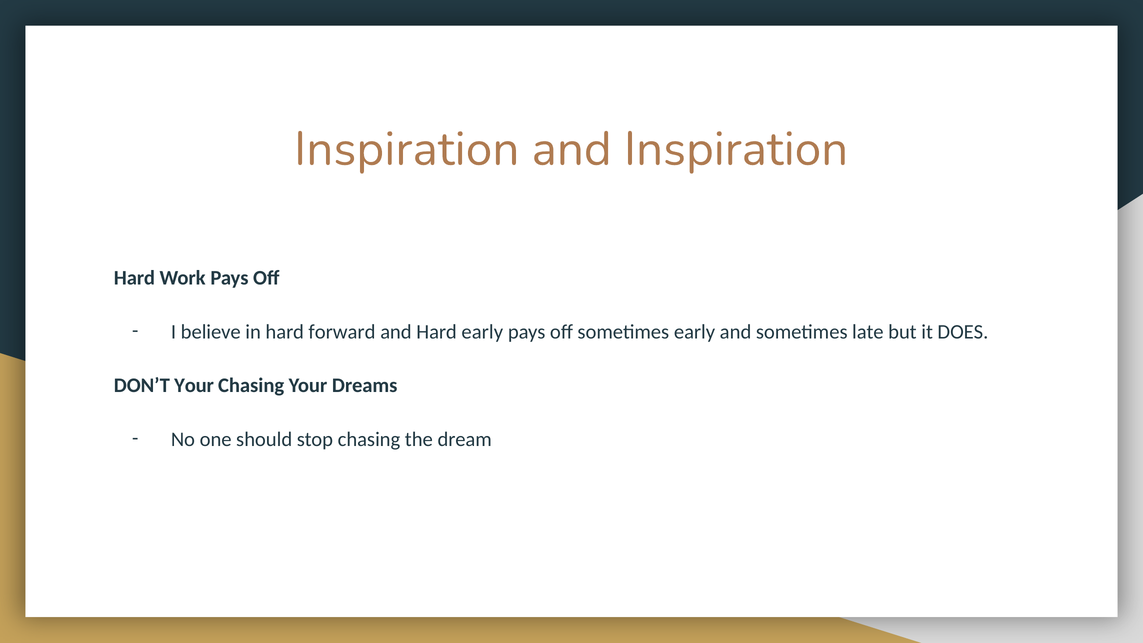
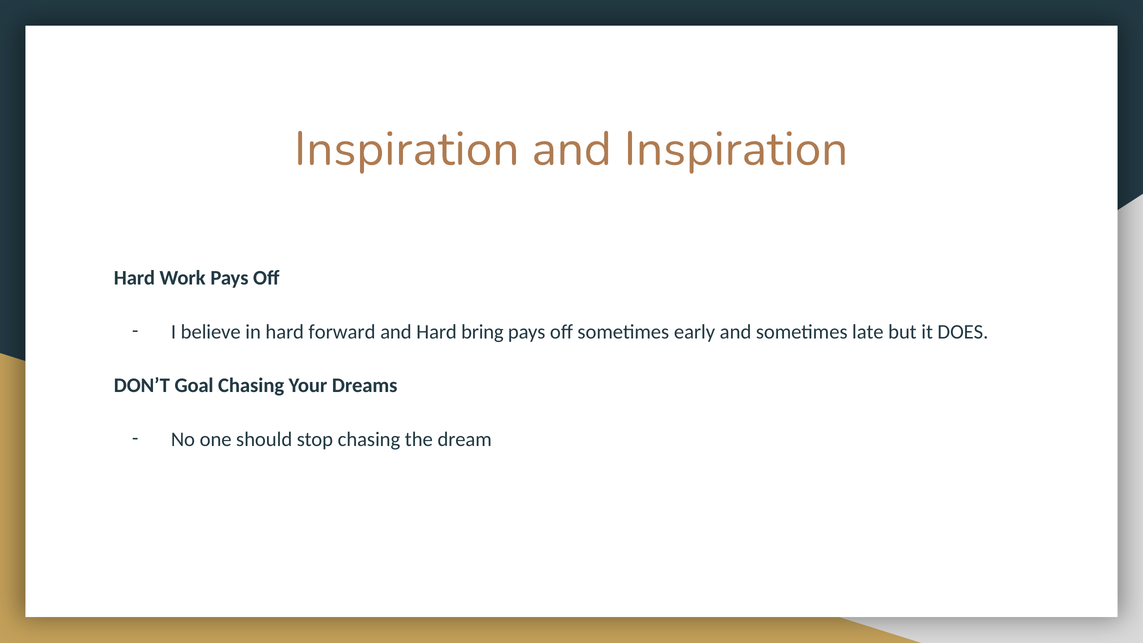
Hard early: early -> bring
DON’T Your: Your -> Goal
